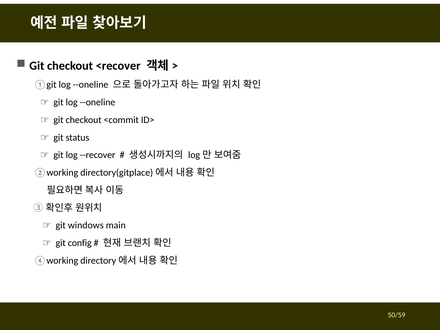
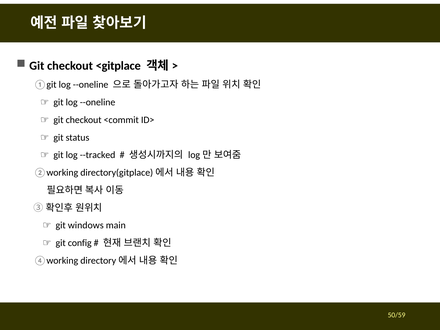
<recover: <recover -> <gitplace
--recover: --recover -> --tracked
